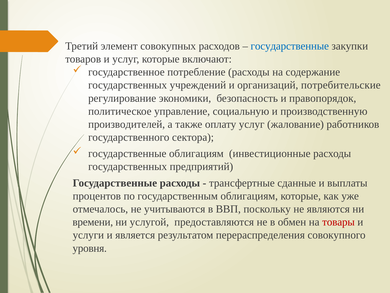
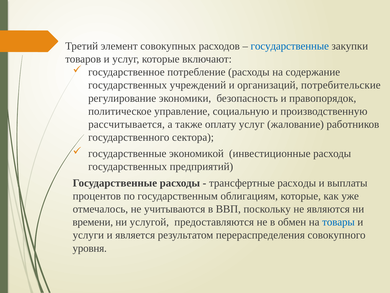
производителей: производителей -> рассчитывается
государственные облигациям: облигациям -> экономикой
трансфертные сданные: сданные -> расходы
товары colour: red -> blue
